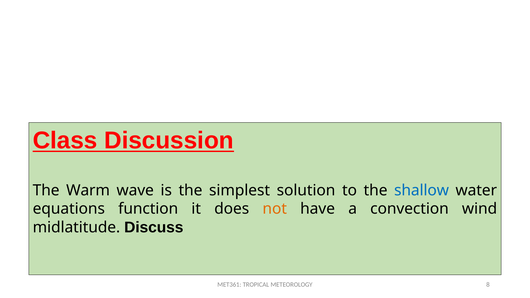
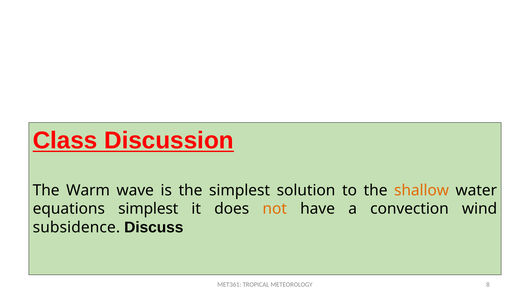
shallow colour: blue -> orange
equations function: function -> simplest
midlatitude: midlatitude -> subsidence
